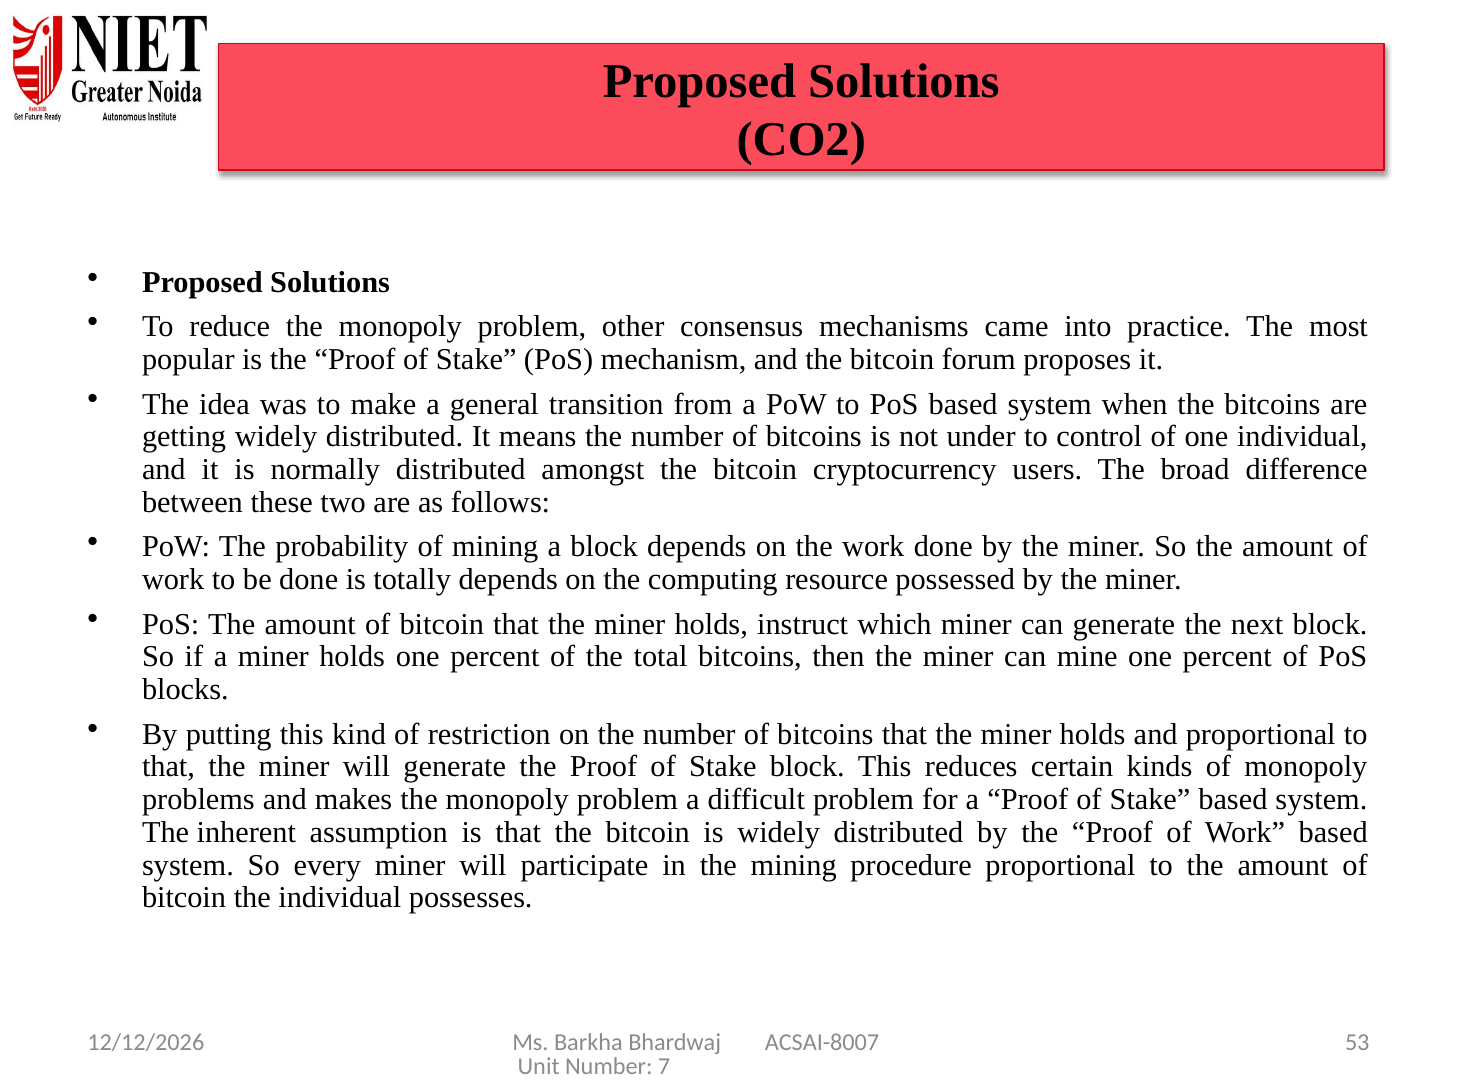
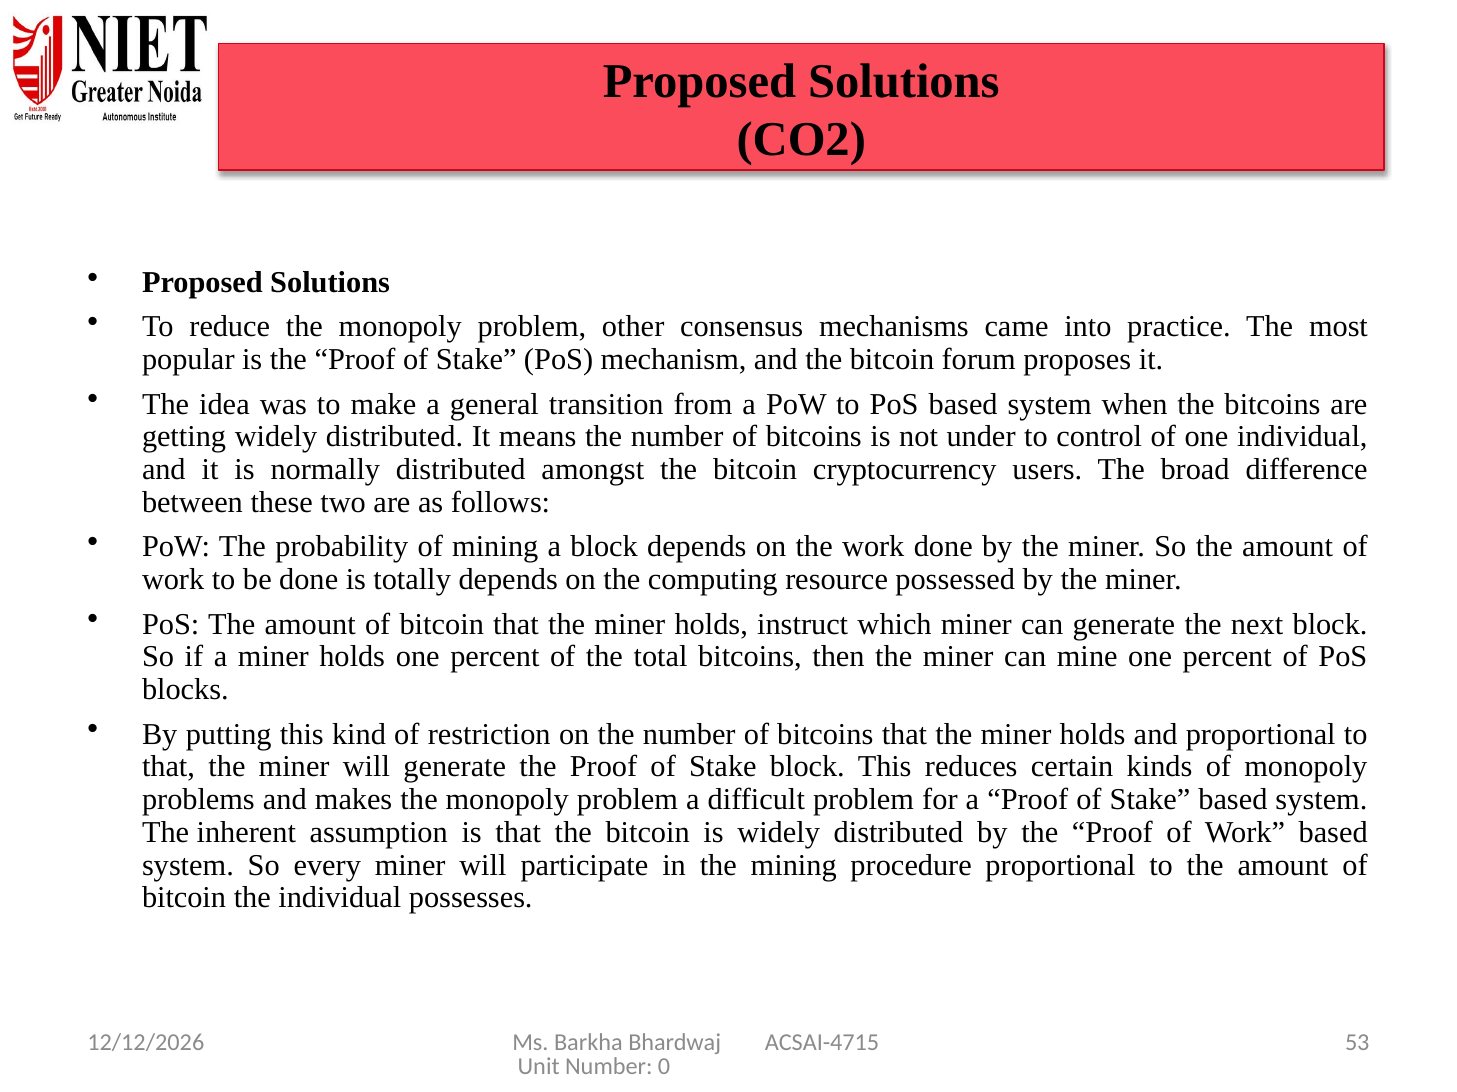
ACSAI-8007: ACSAI-8007 -> ACSAI-4715
7: 7 -> 0
